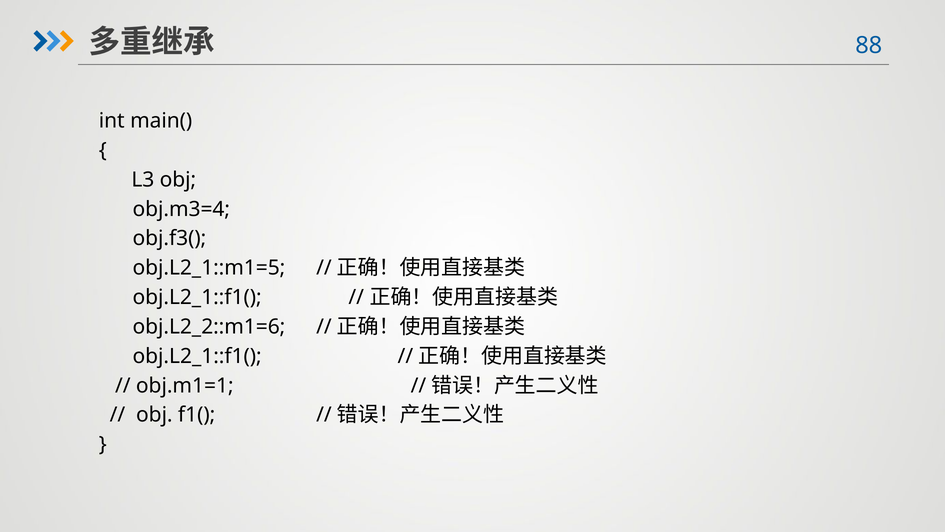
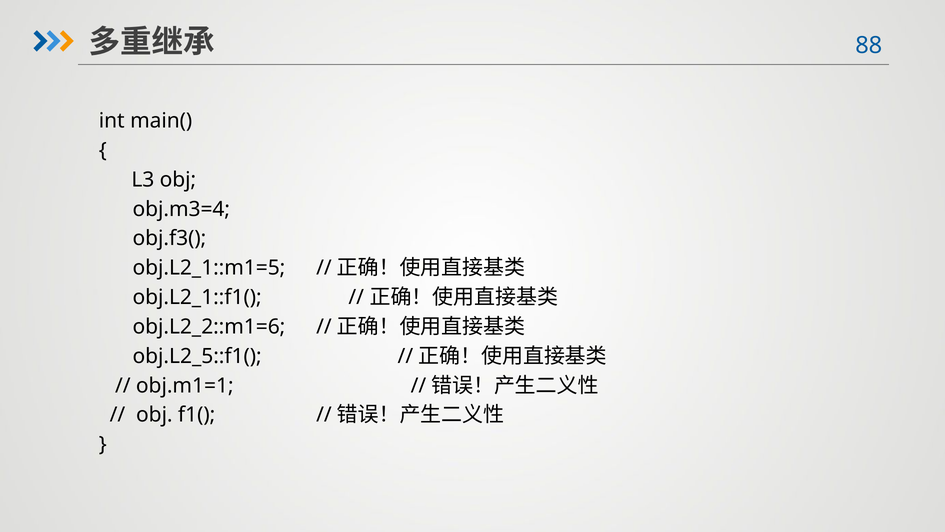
obj.L2_1::f1( at (197, 356): obj.L2_1::f1( -> obj.L2_5::f1(
